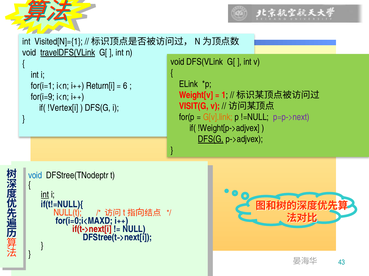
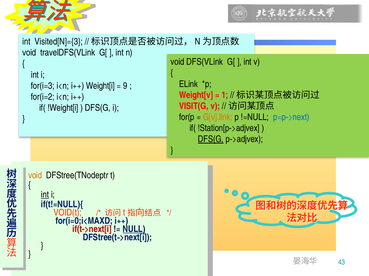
Visited[N]={1: Visited[N]={1 -> Visited[N]={3
travelDFS(VLink underline: present -> none
for(i=1: for(i=1 -> for(i=3
Return[i: Return[i -> Weight[i
6: 6 -> 9
for(i=9: for(i=9 -> for(i=2
!Vertex[i: !Vertex[i -> !Weight[i
p=p->next colour: purple -> blue
!Weight[p->adjvex: !Weight[p->adjvex -> !Station[p->adjvex
void at (35, 176) colour: blue -> orange
NULL(t: NULL(t -> VOID(t
NULL underline: none -> present
